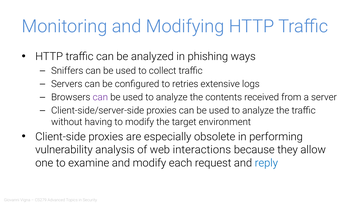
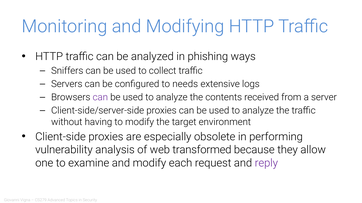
retries: retries -> needs
interactions: interactions -> transformed
reply colour: blue -> purple
